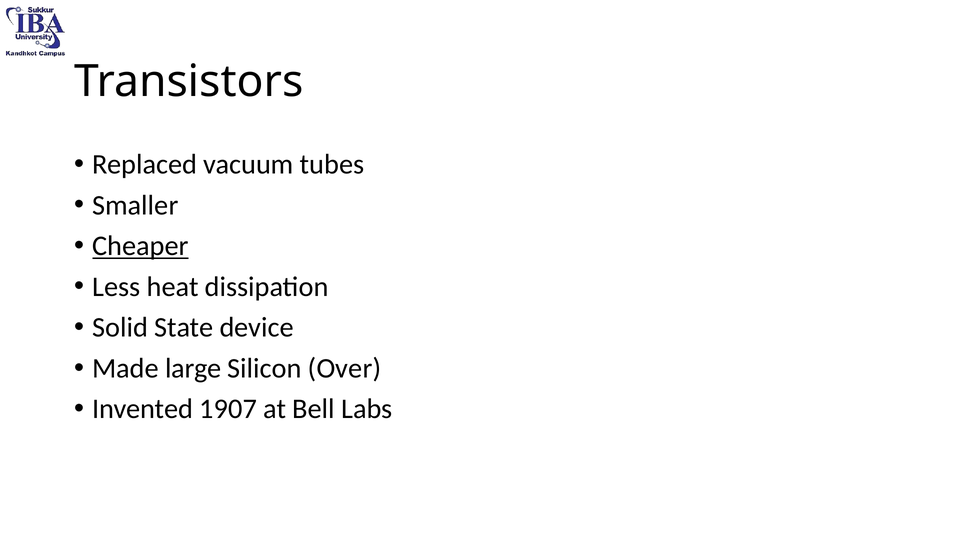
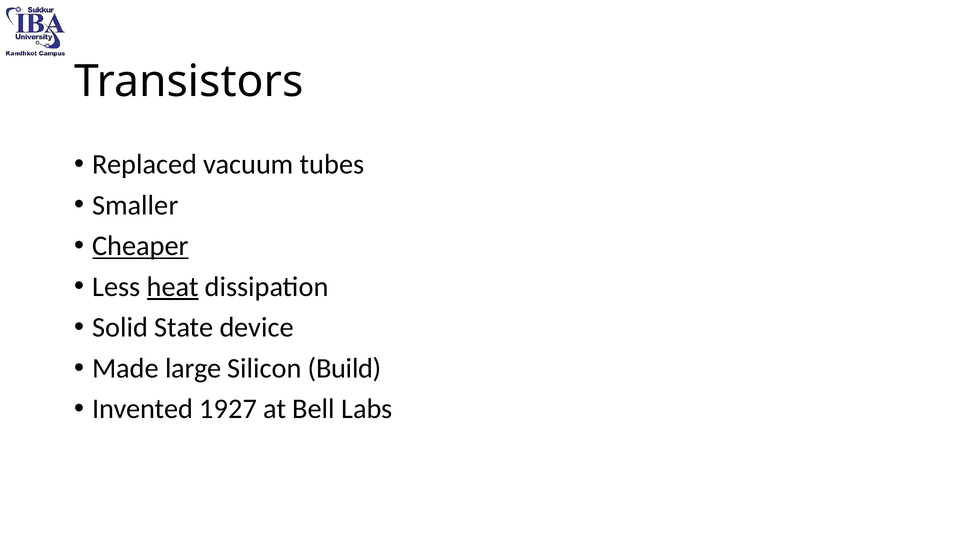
heat underline: none -> present
Over: Over -> Build
1907: 1907 -> 1927
